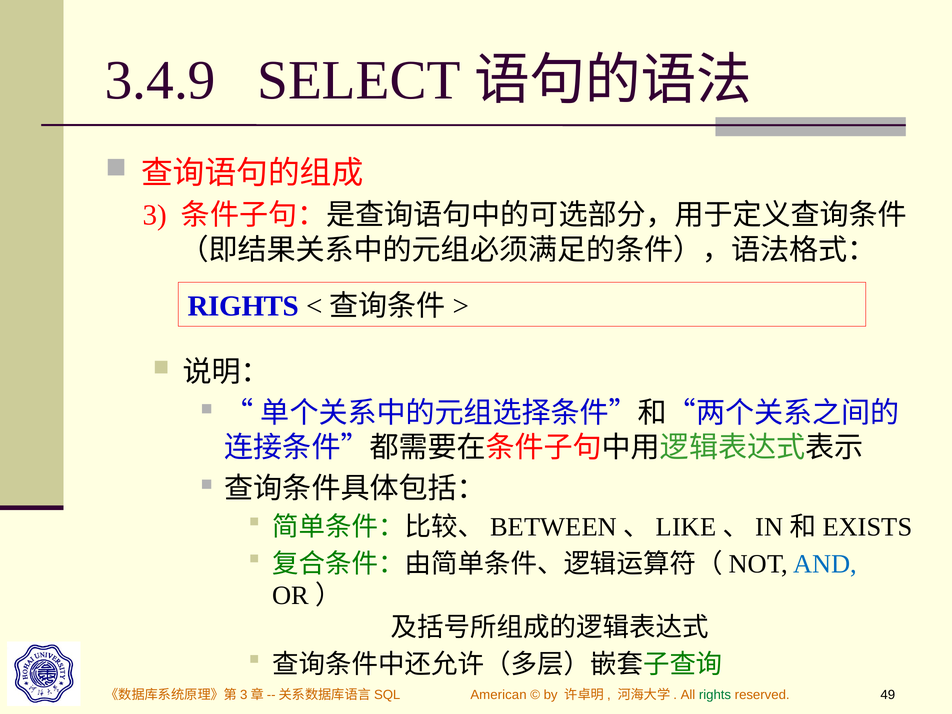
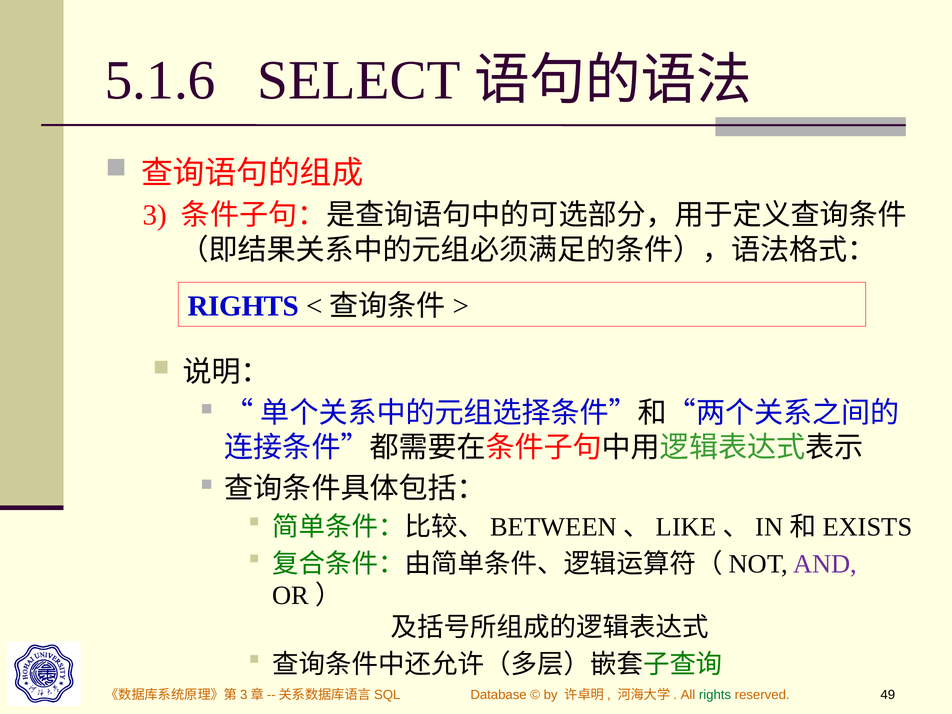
3.4.9: 3.4.9 -> 5.1.6
AND colour: blue -> purple
American: American -> Database
